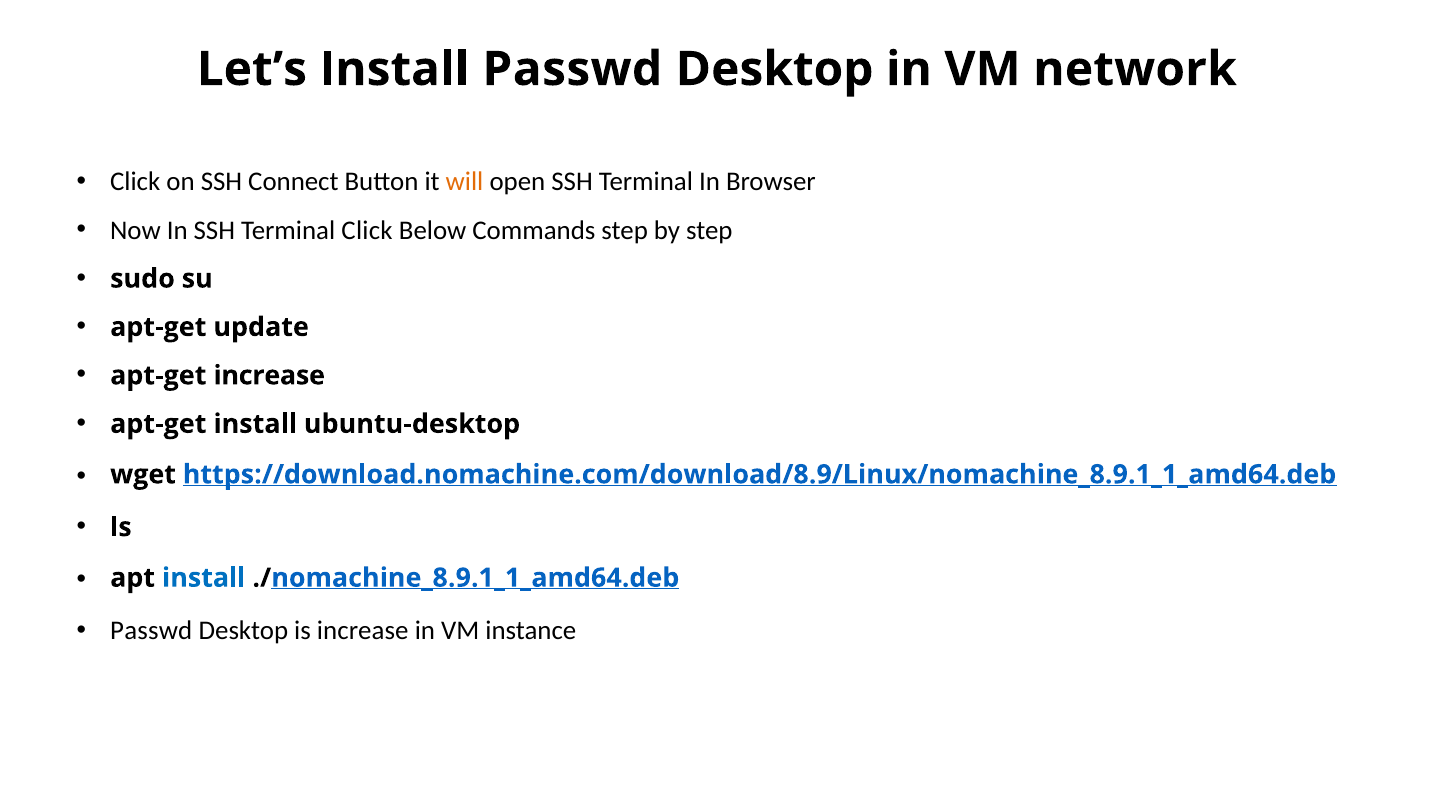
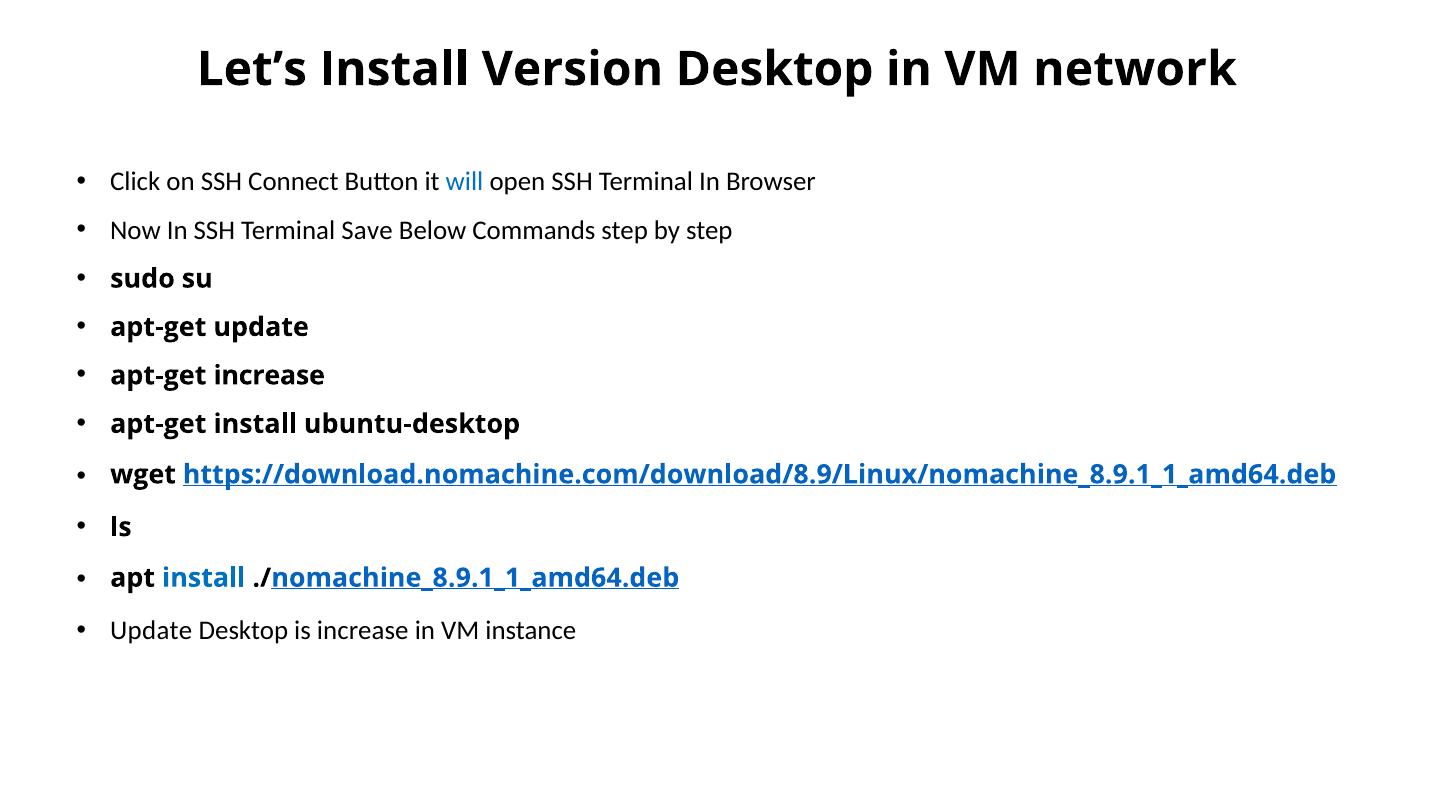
Install Passwd: Passwd -> Version
will colour: orange -> blue
Terminal Click: Click -> Save
Passwd at (151, 630): Passwd -> Update
